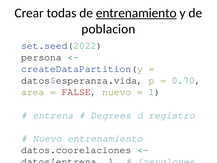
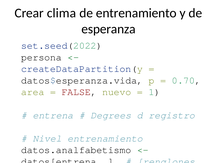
todas: todas -> clima
entrenamiento at (136, 13) underline: present -> none
poblacion: poblacion -> esperanza
Nuevo at (47, 138): Nuevo -> Nivel
datos.coorelaciones: datos.coorelaciones -> datos.analfabetismo
